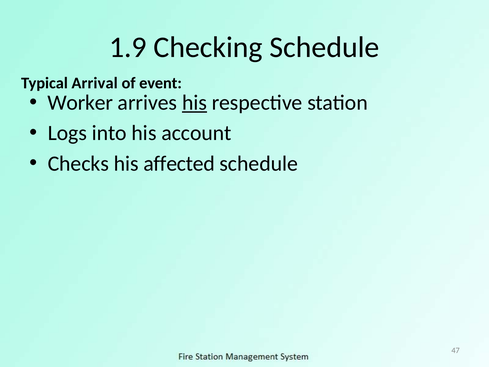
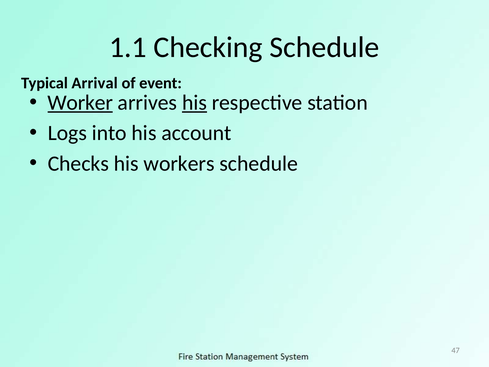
1.9: 1.9 -> 1.1
Worker underline: none -> present
affected: affected -> workers
